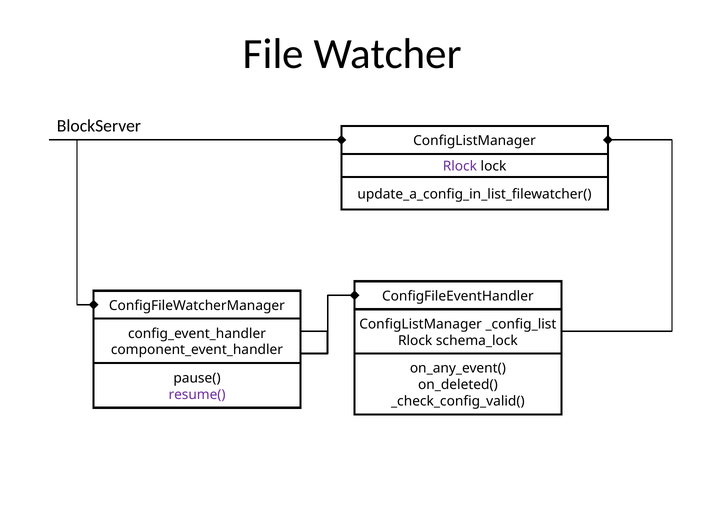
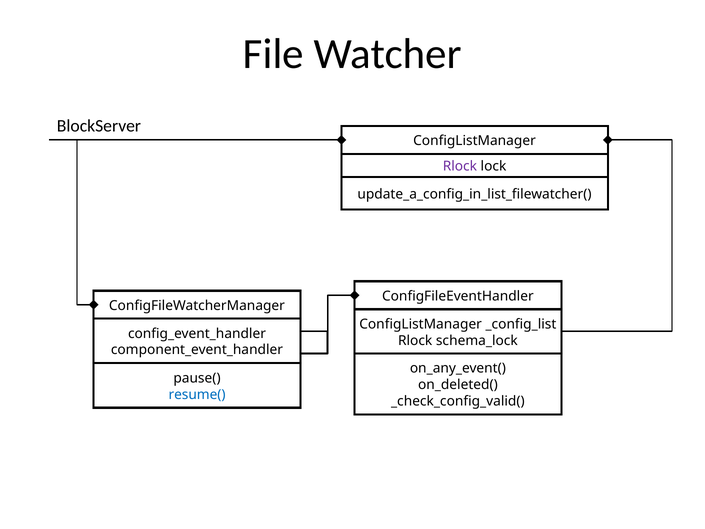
resume( colour: purple -> blue
